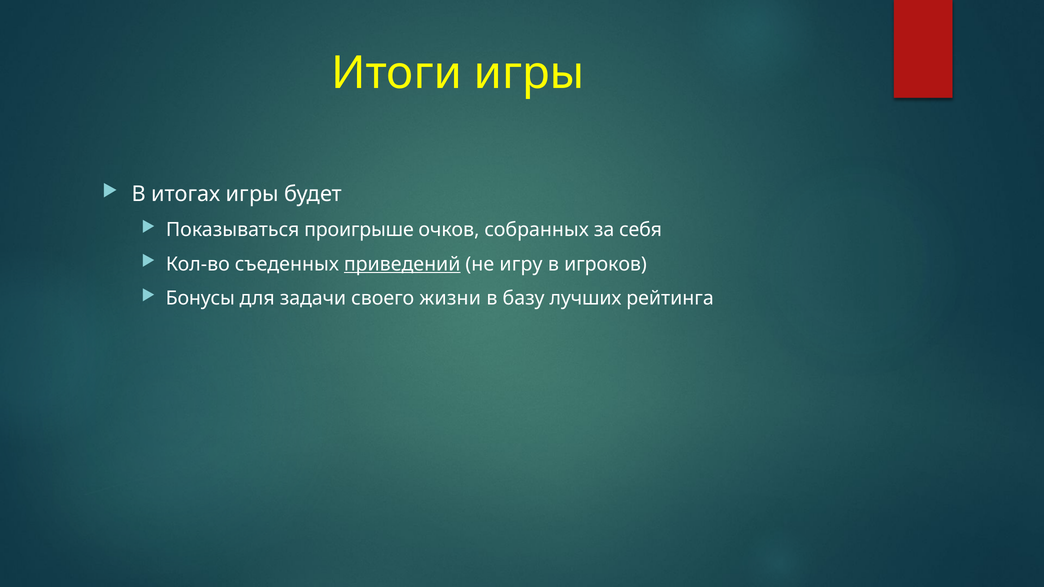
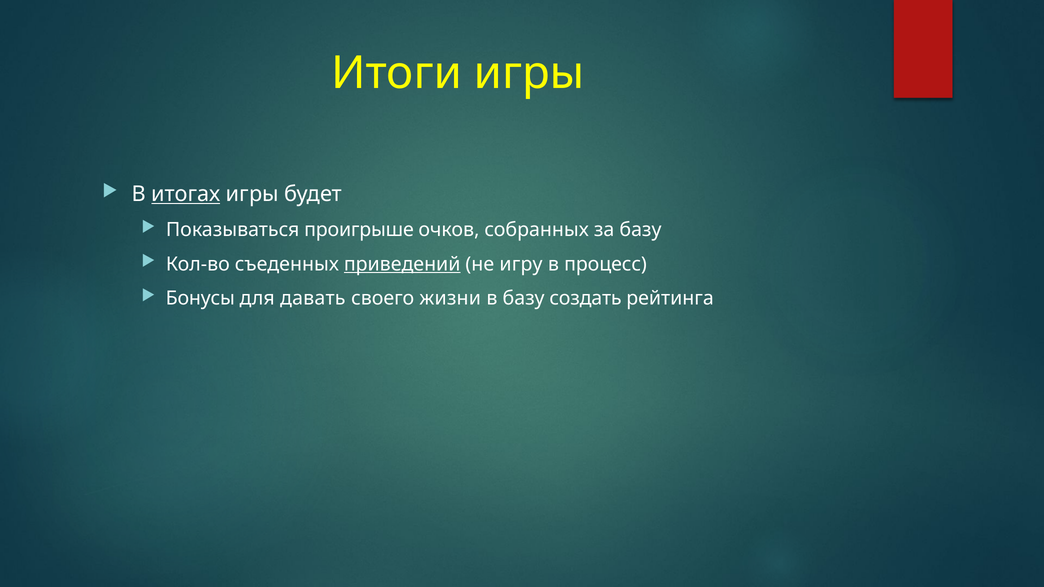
итогах underline: none -> present
за себя: себя -> базу
игроков: игроков -> процесс
задачи: задачи -> давать
лучших: лучших -> создать
